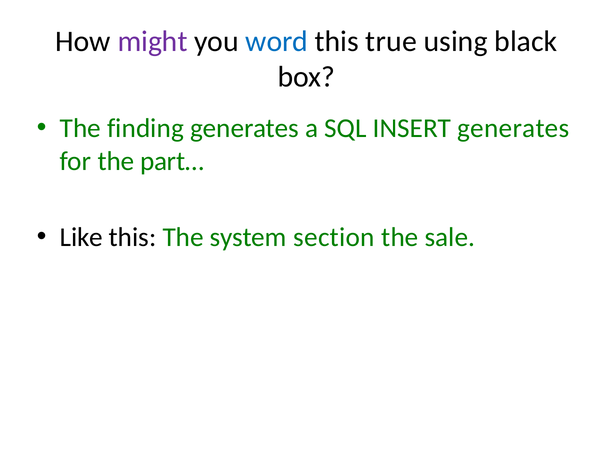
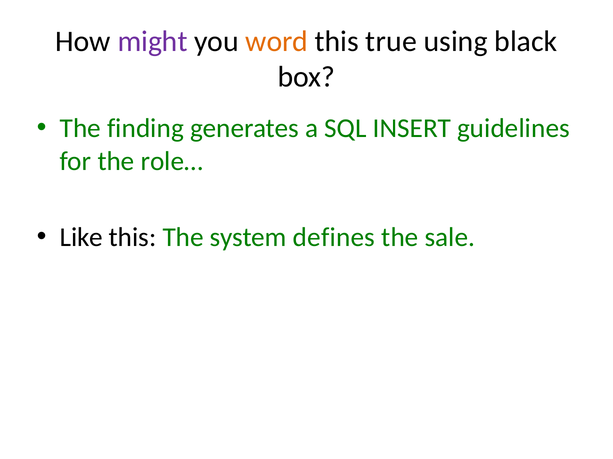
word colour: blue -> orange
INSERT generates: generates -> guidelines
part…: part… -> role…
section: section -> defines
